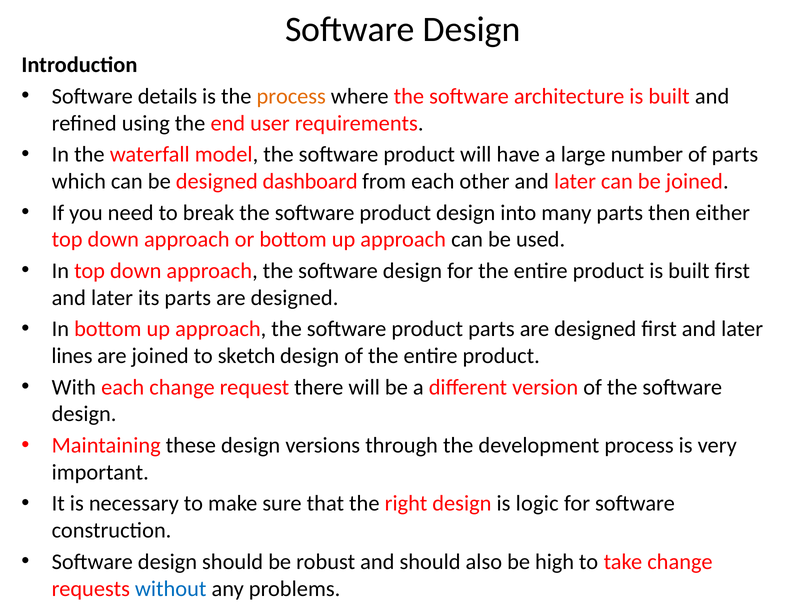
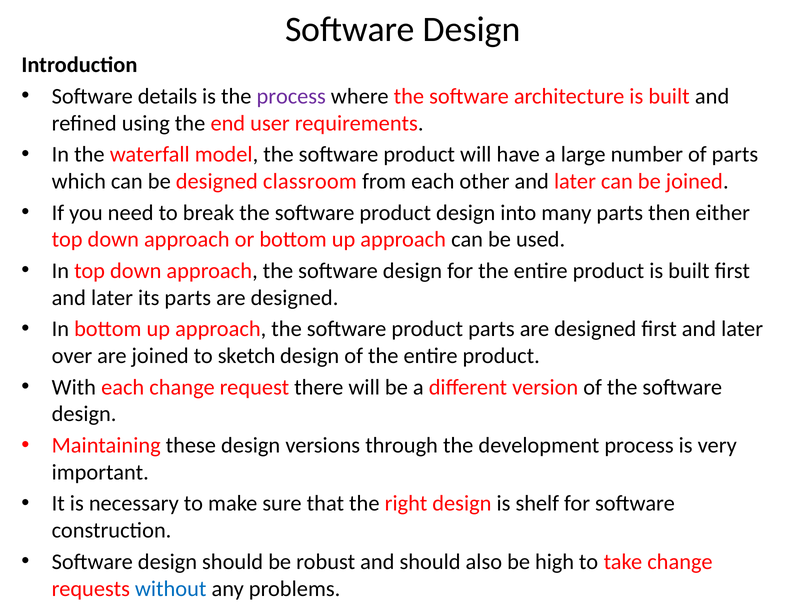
process at (291, 96) colour: orange -> purple
dashboard: dashboard -> classroom
lines: lines -> over
logic: logic -> shelf
